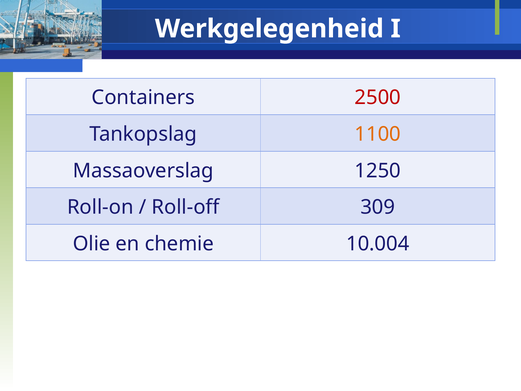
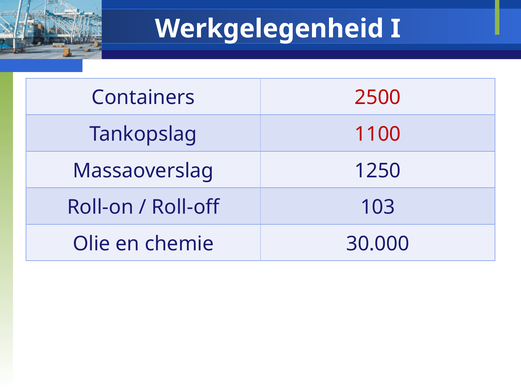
1100 colour: orange -> red
309: 309 -> 103
10.004: 10.004 -> 30.000
